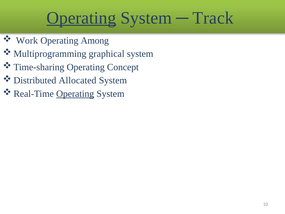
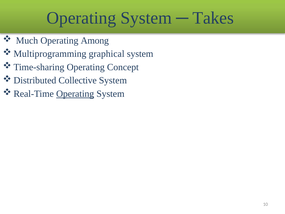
Operating at (81, 18) underline: present -> none
Track: Track -> Takes
Work: Work -> Much
Allocated: Allocated -> Collective
